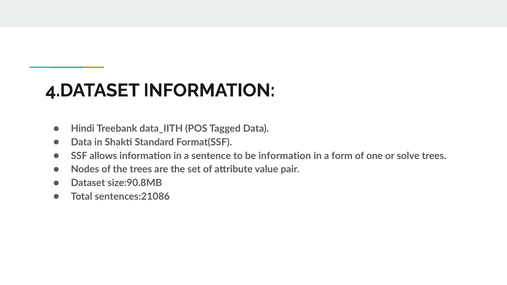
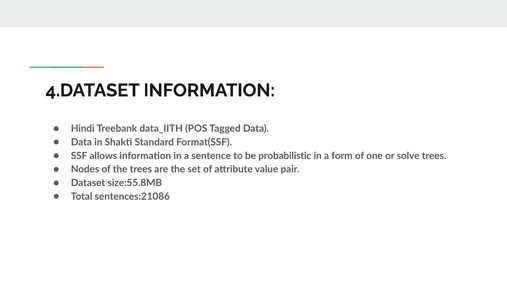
be information: information -> probabilistic
size:90.8MB: size:90.8MB -> size:55.8MB
